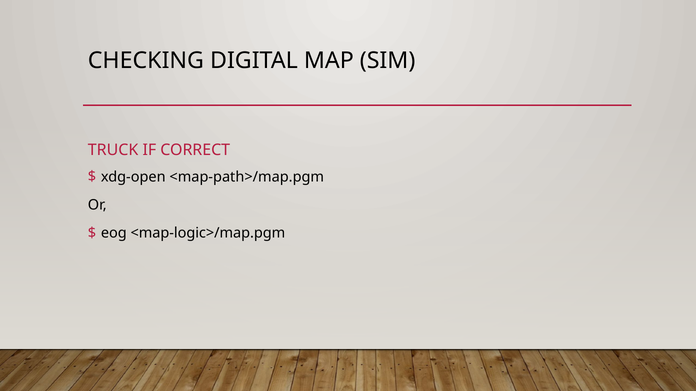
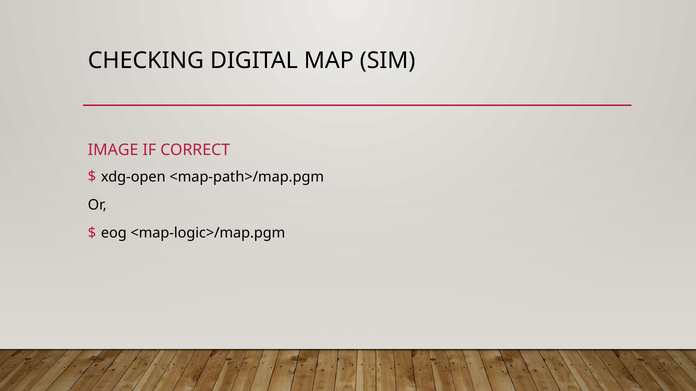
TRUCK: TRUCK -> IMAGE
